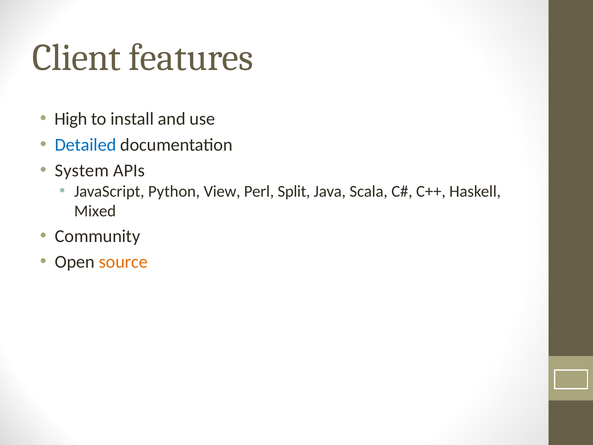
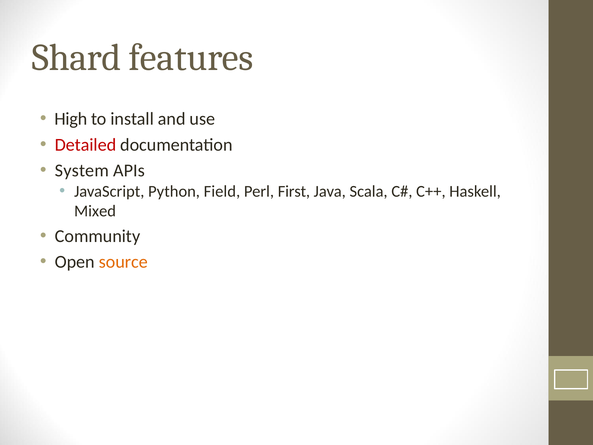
Client: Client -> Shard
Detailed colour: blue -> red
View: View -> Field
Split: Split -> First
